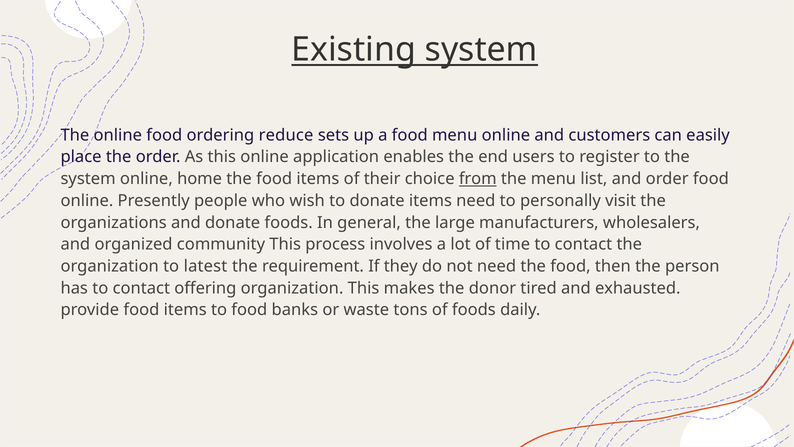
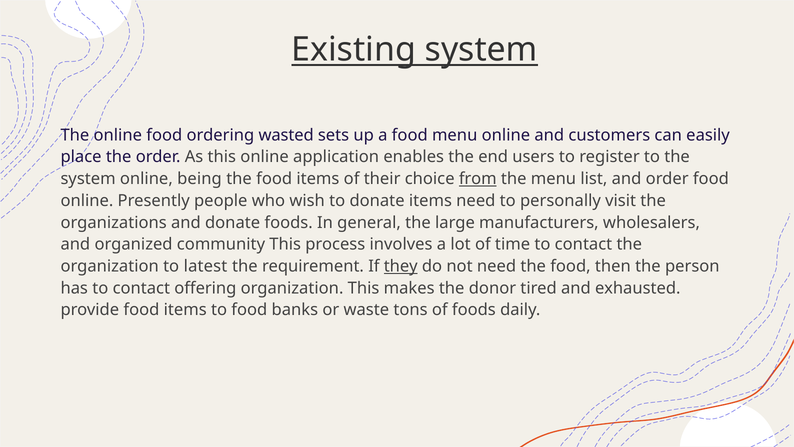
reduce: reduce -> wasted
home: home -> being
they underline: none -> present
